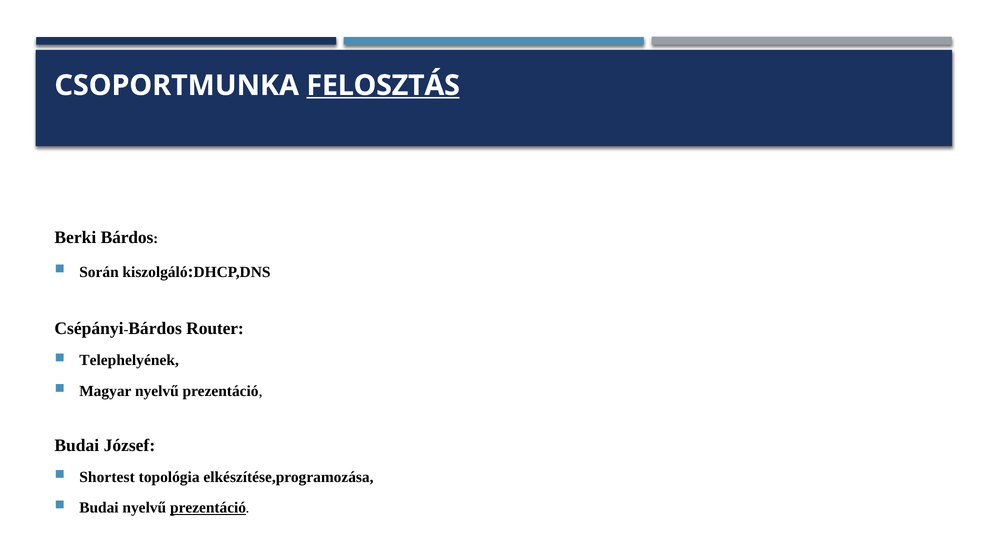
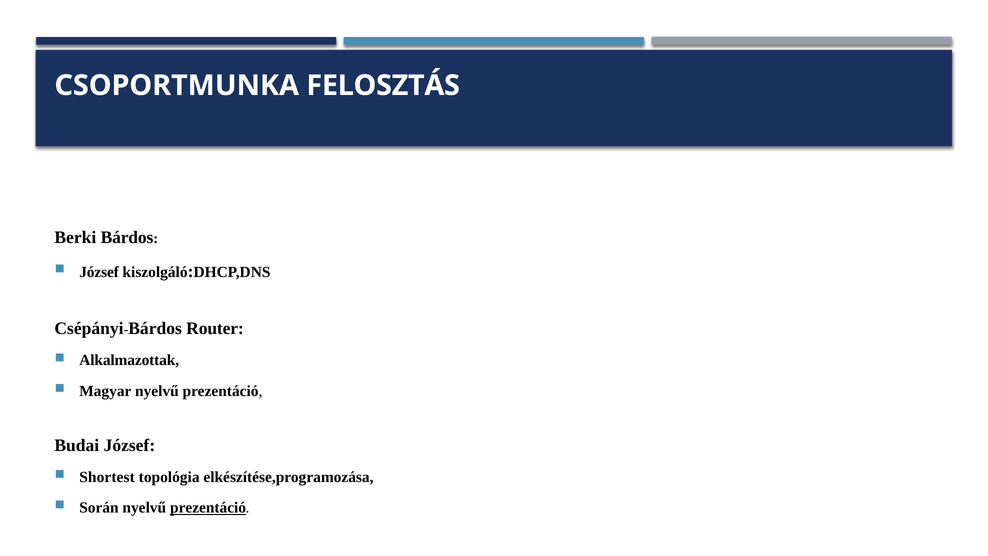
FELOSZTÁS underline: present -> none
Során at (99, 272): Során -> József
Telephelyének: Telephelyének -> Alkalmazottak
Budai at (99, 508): Budai -> Során
